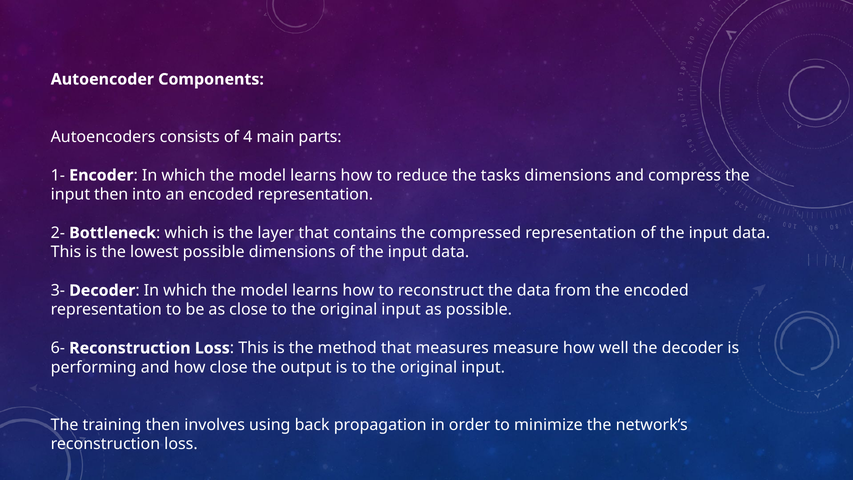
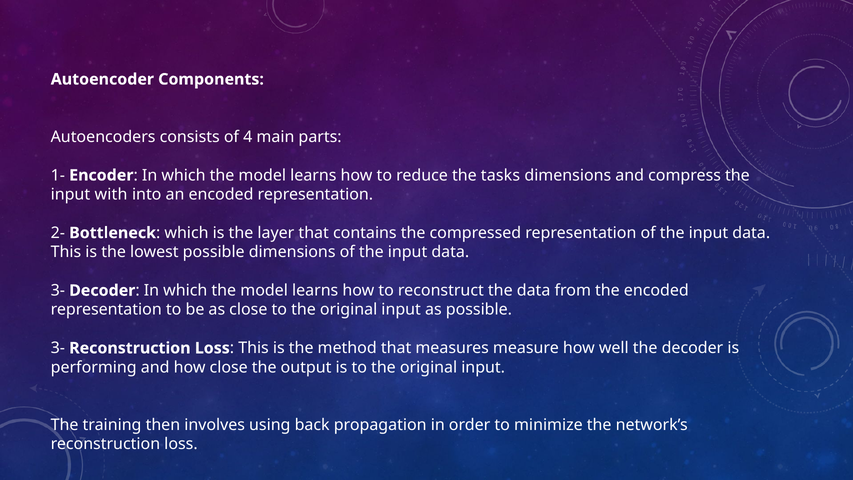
input then: then -> with
6- at (58, 348): 6- -> 3-
